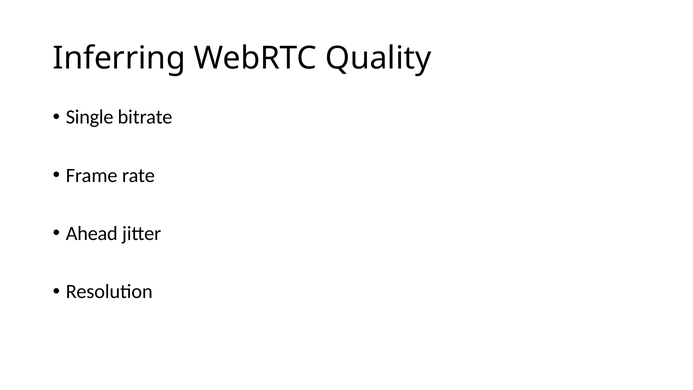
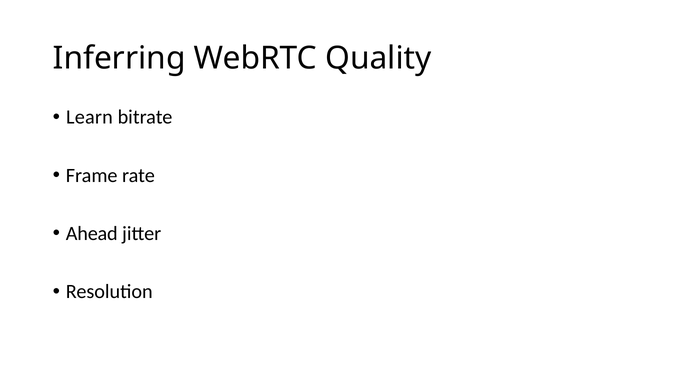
Single: Single -> Learn
